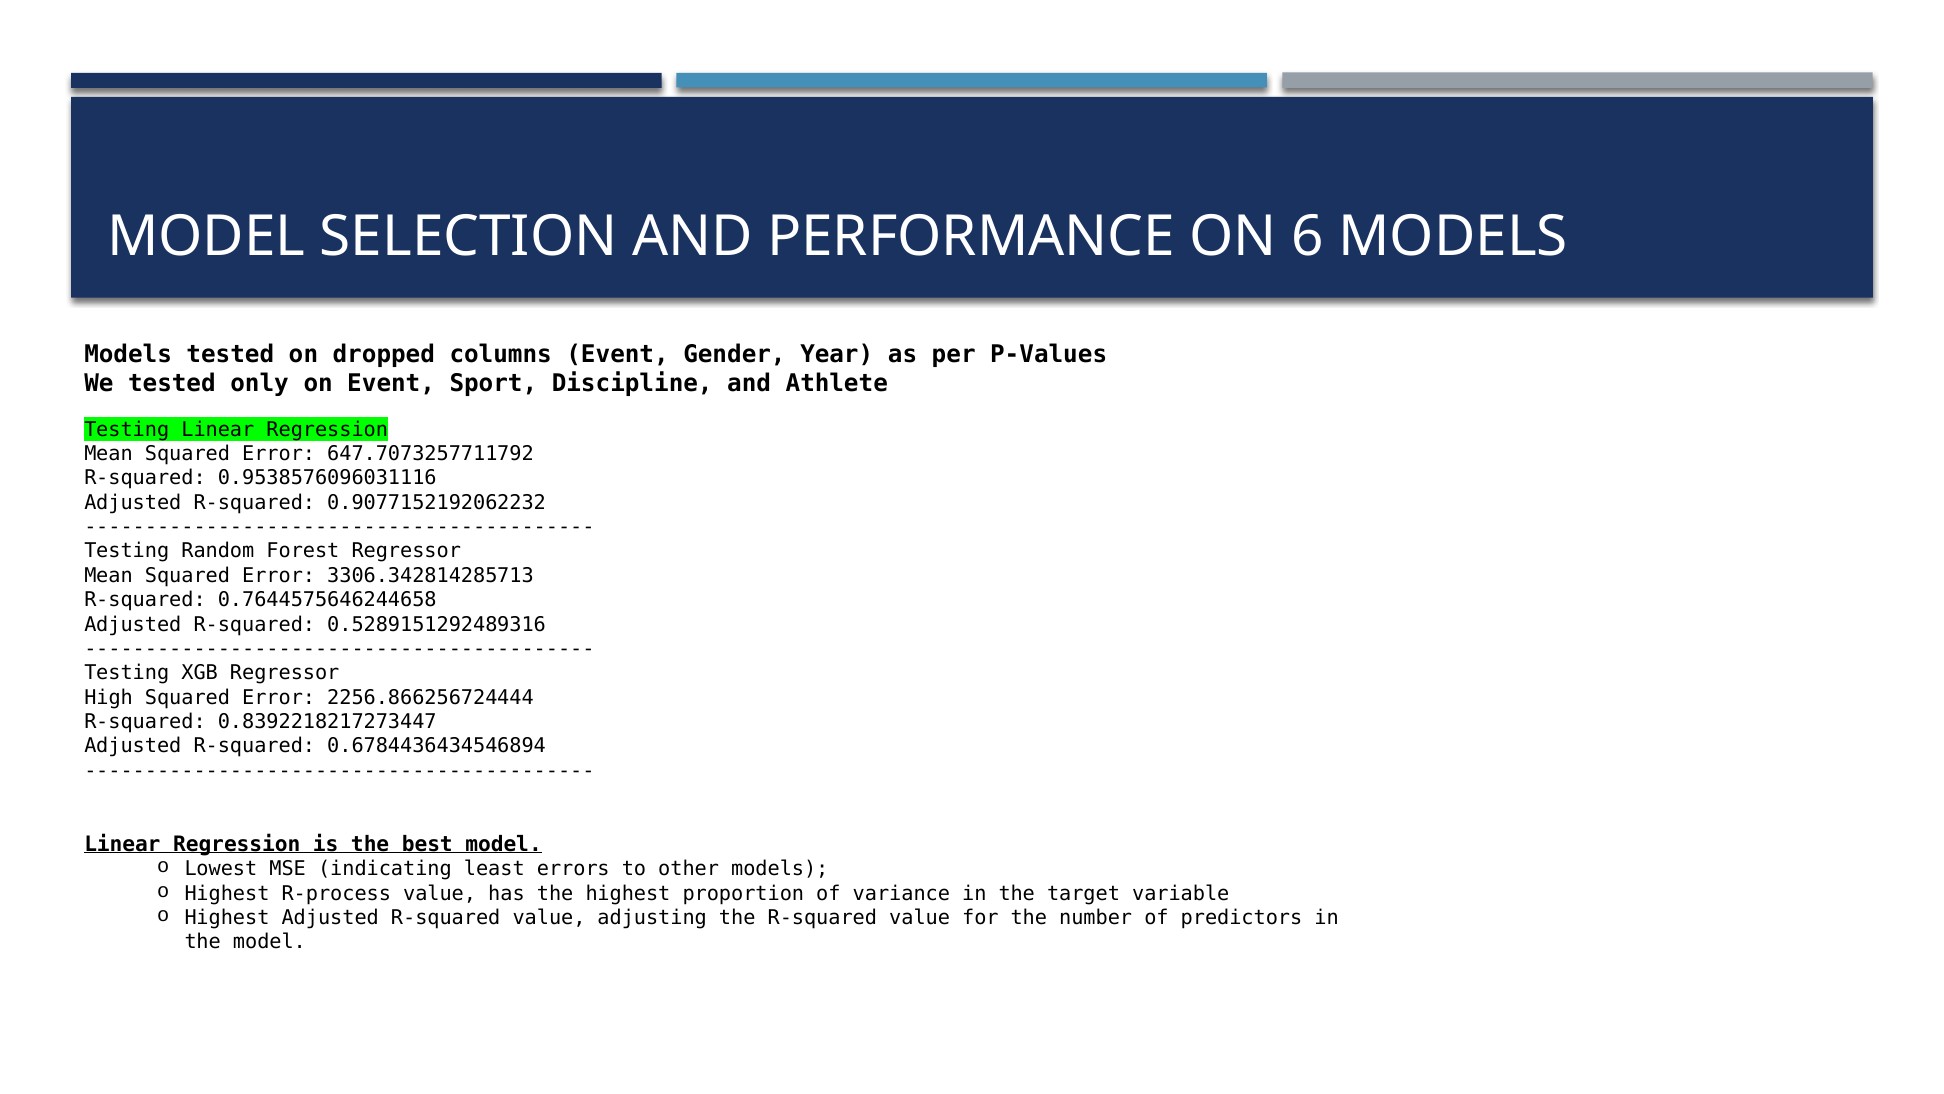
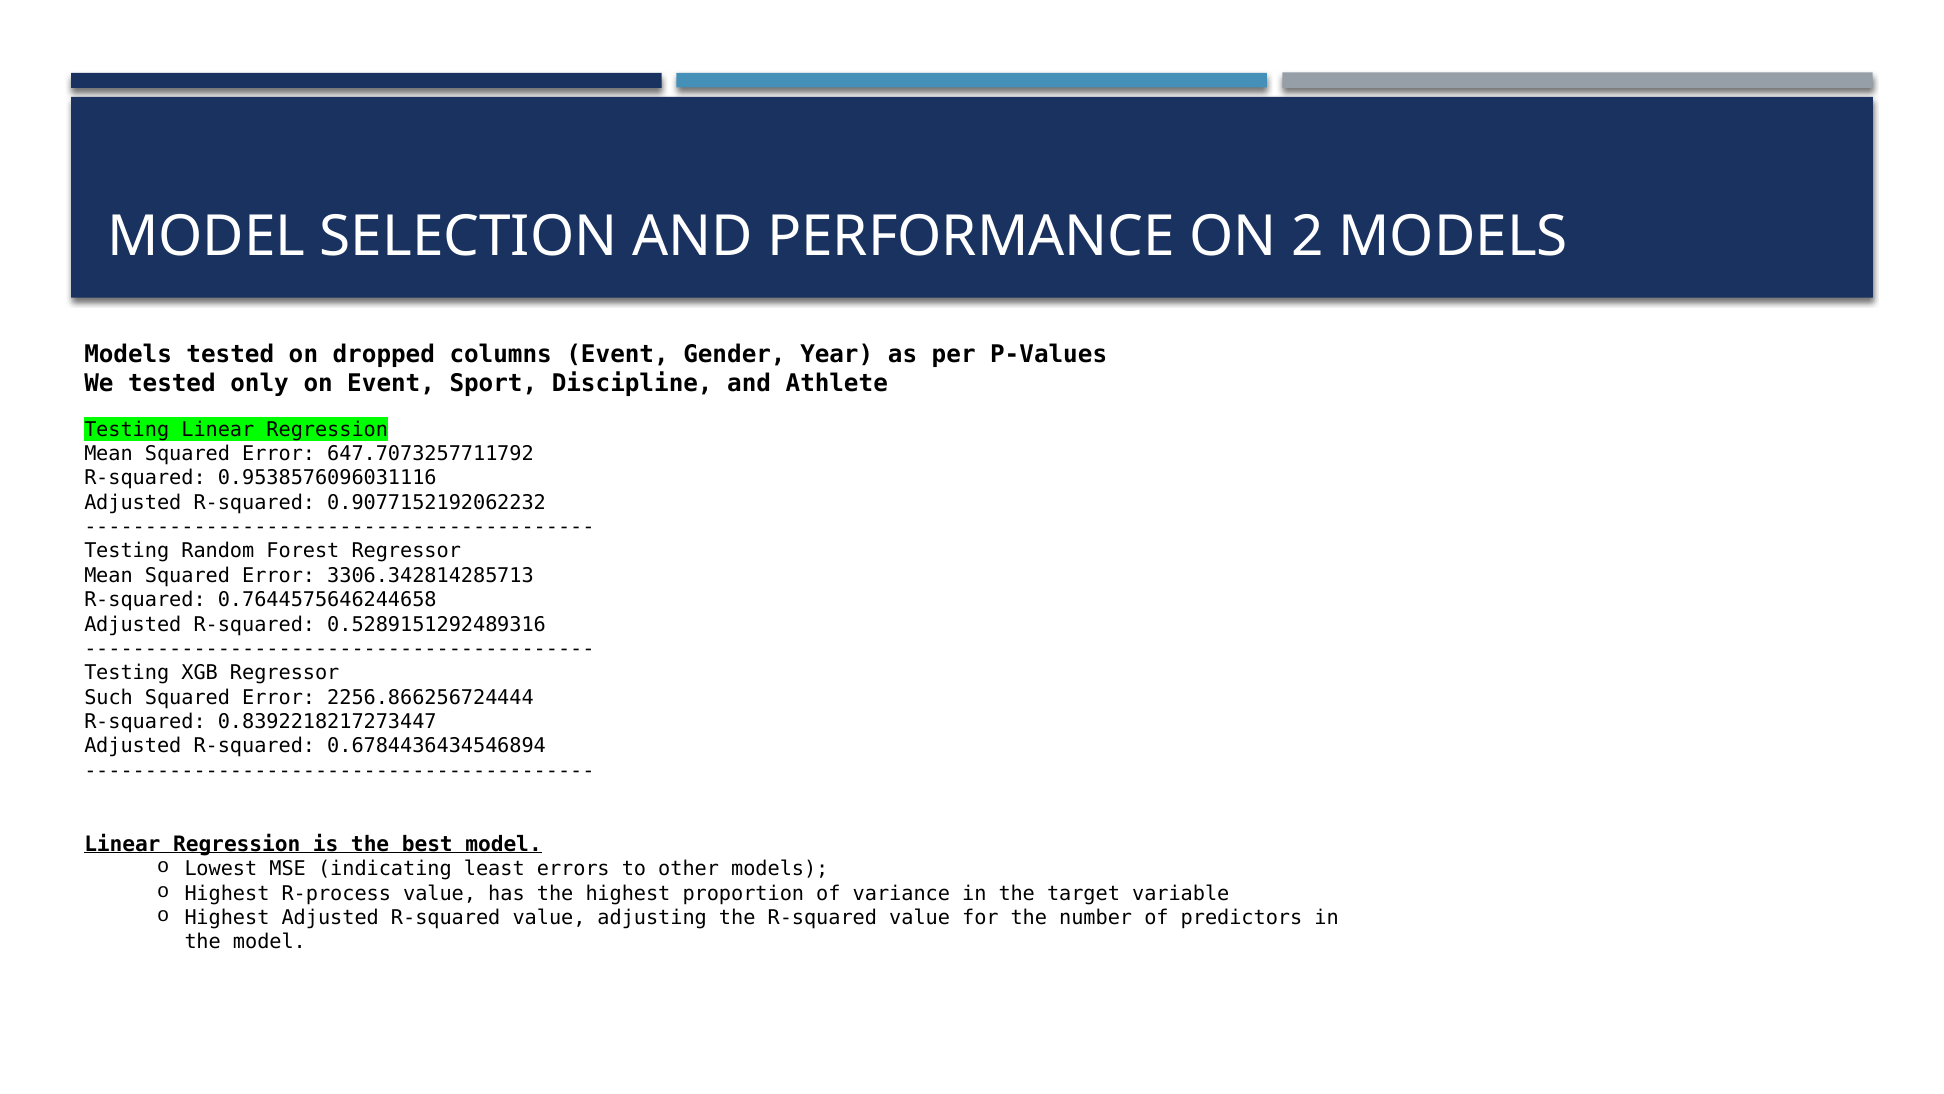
6: 6 -> 2
High: High -> Such
